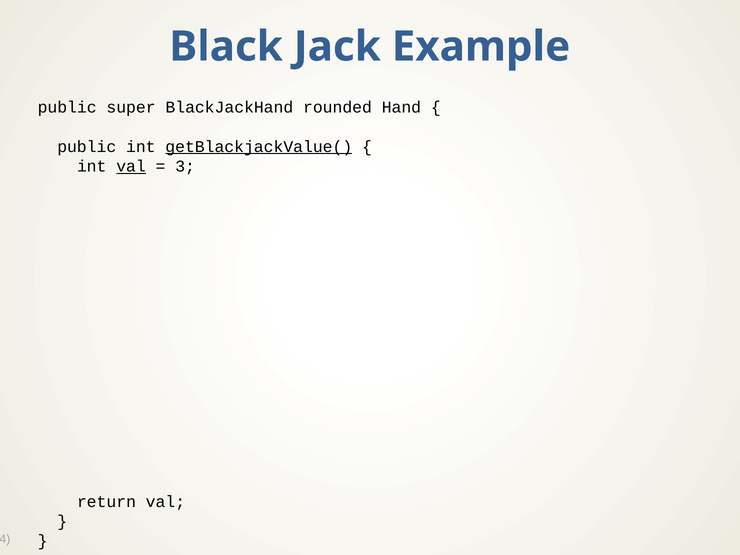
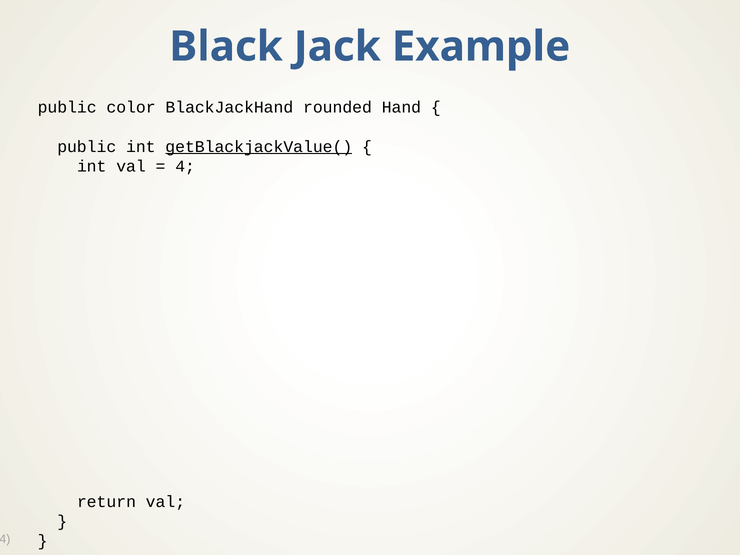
super: super -> color
val at (131, 166) underline: present -> none
3 at (185, 166): 3 -> 4
